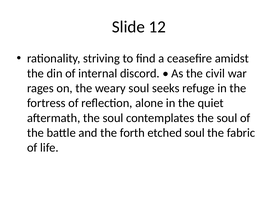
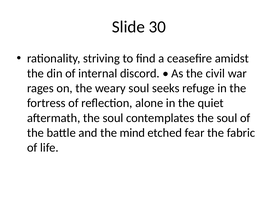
12: 12 -> 30
forth: forth -> mind
etched soul: soul -> fear
